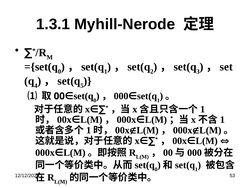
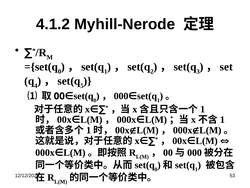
1.3.1: 1.3.1 -> 4.1.2
